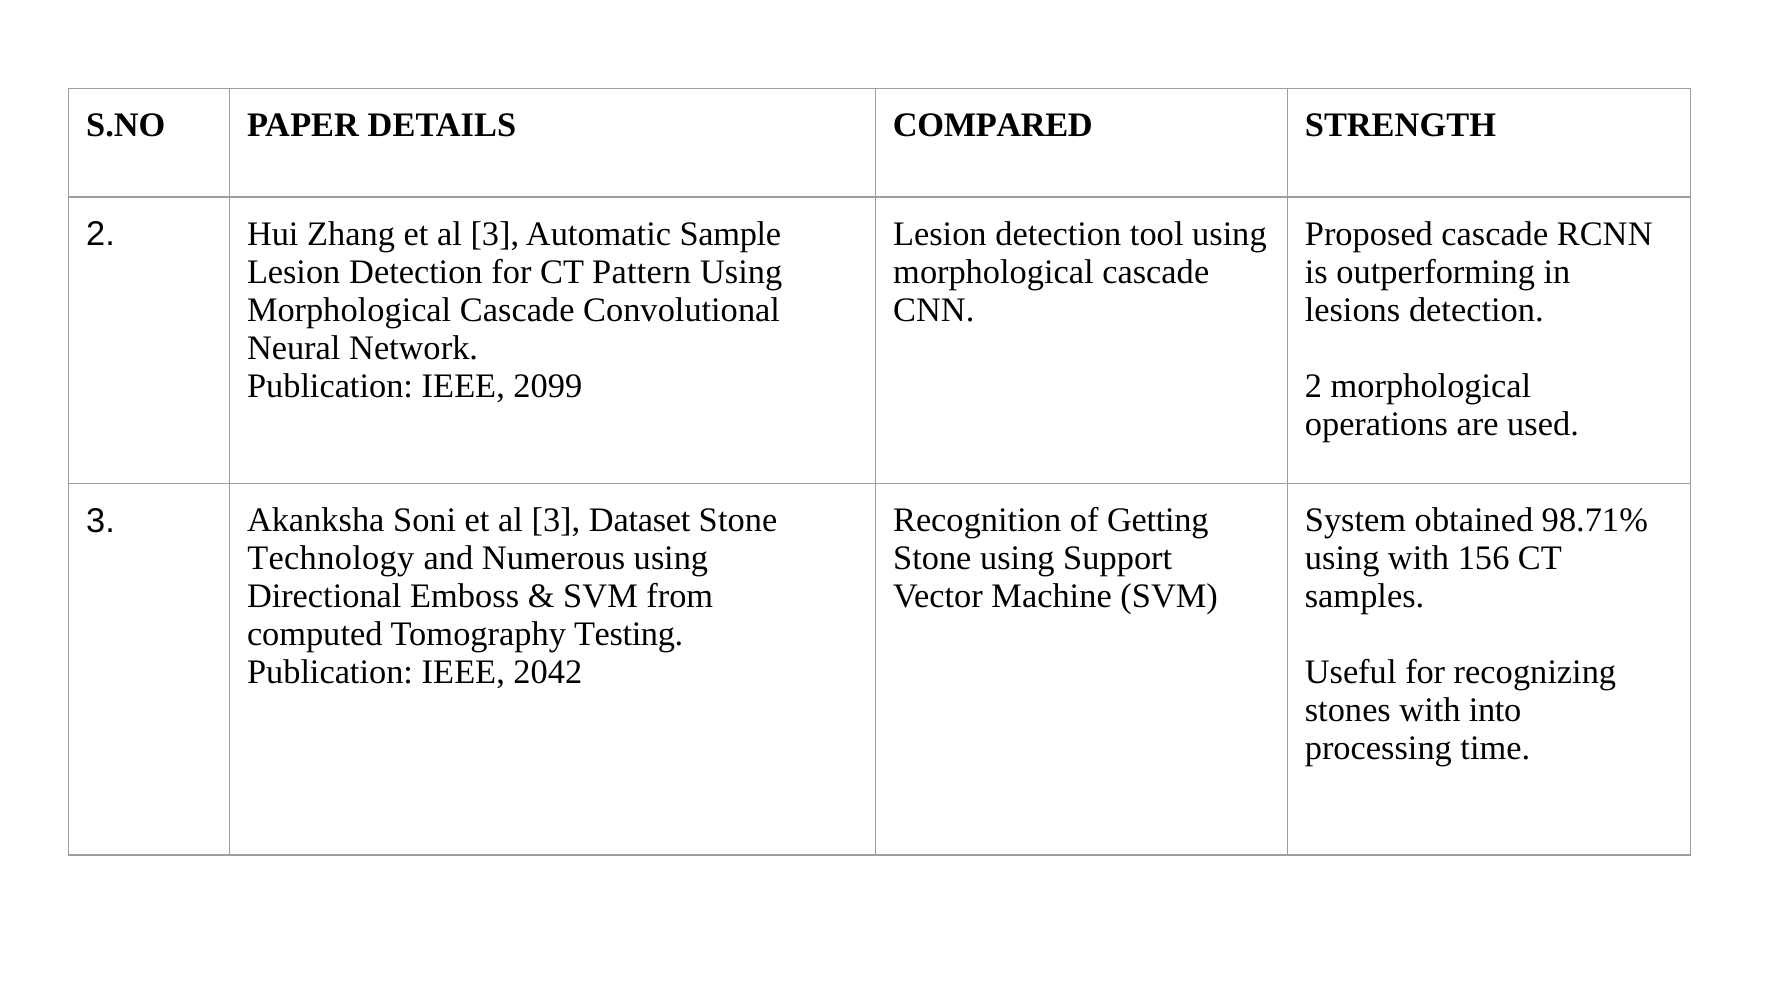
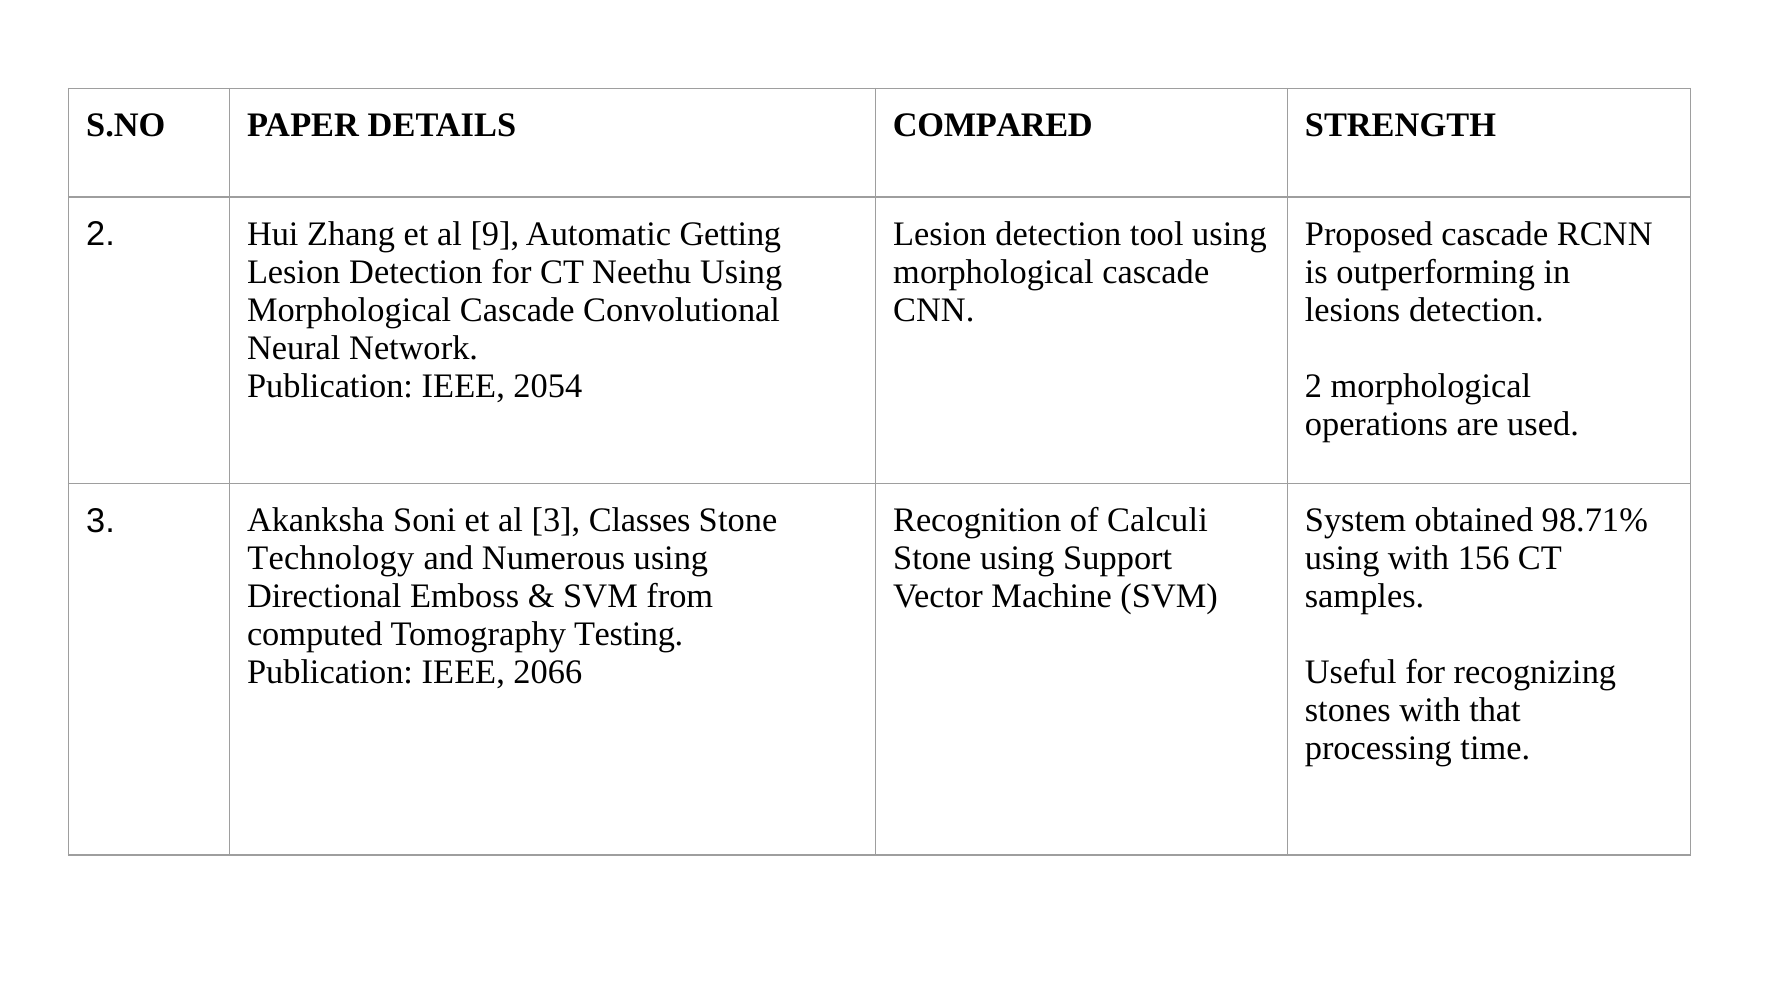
Zhang et al 3: 3 -> 9
Sample: Sample -> Getting
Pattern: Pattern -> Neethu
2099: 2099 -> 2054
Getting: Getting -> Calculi
Dataset: Dataset -> Classes
2042: 2042 -> 2066
into: into -> that
